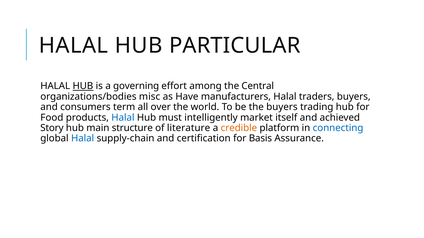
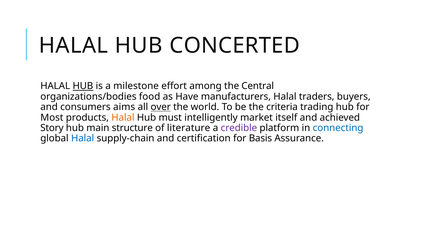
PARTICULAR: PARTICULAR -> CONCERTED
governing: governing -> milestone
misc: misc -> food
term: term -> aims
over underline: none -> present
the buyers: buyers -> criteria
Food: Food -> Most
Halal at (123, 118) colour: blue -> orange
credible colour: orange -> purple
